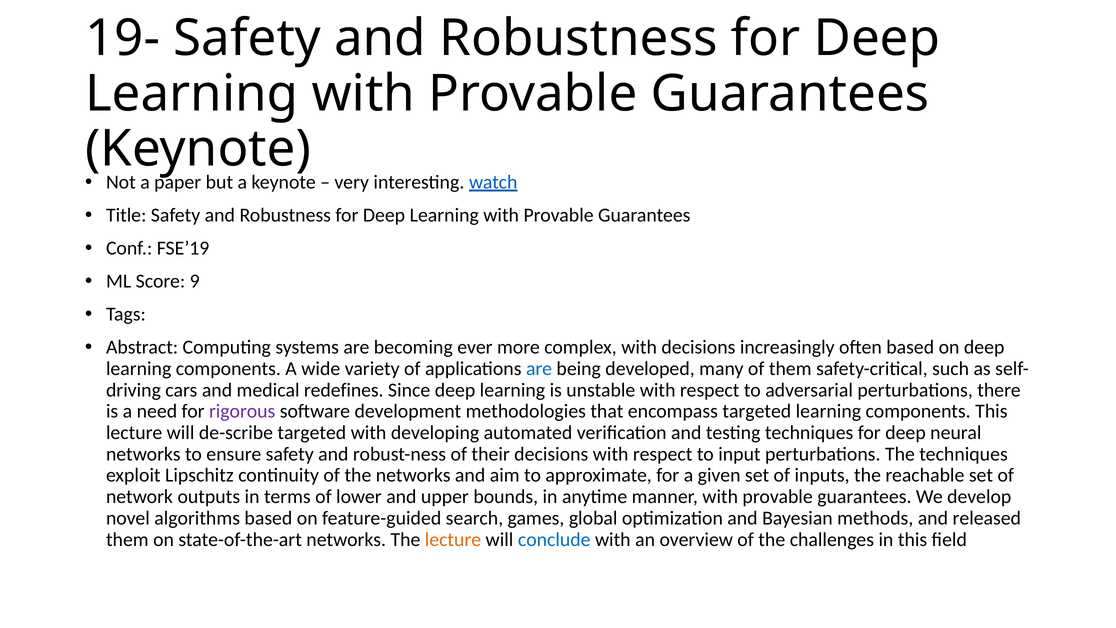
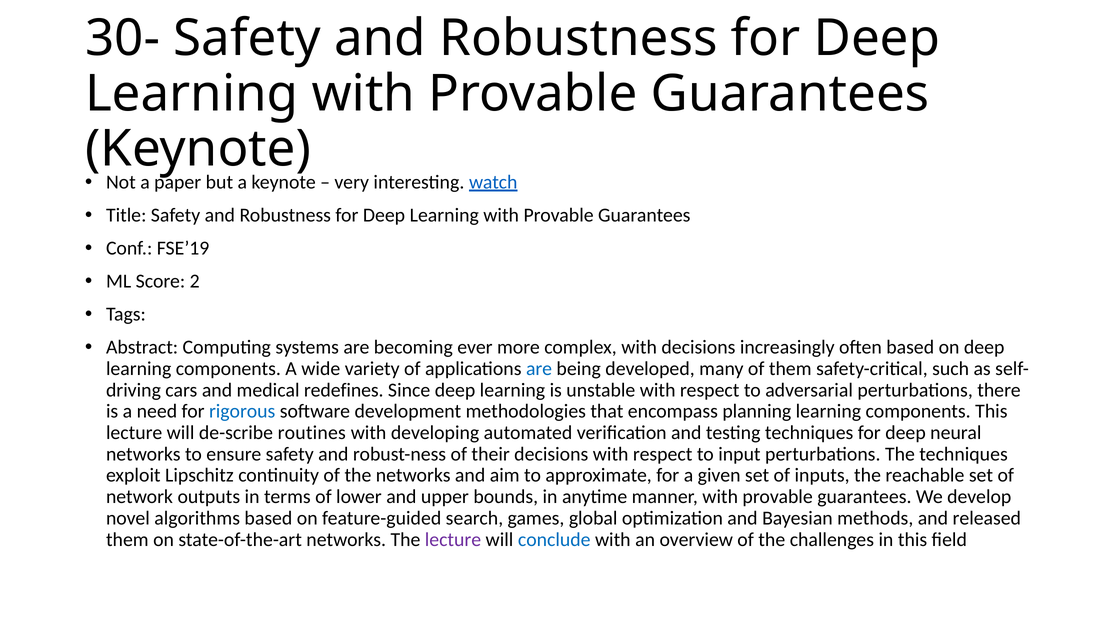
19-: 19- -> 30-
9: 9 -> 2
rigorous colour: purple -> blue
encompass targeted: targeted -> planning
de-scribe targeted: targeted -> routines
lecture at (453, 539) colour: orange -> purple
